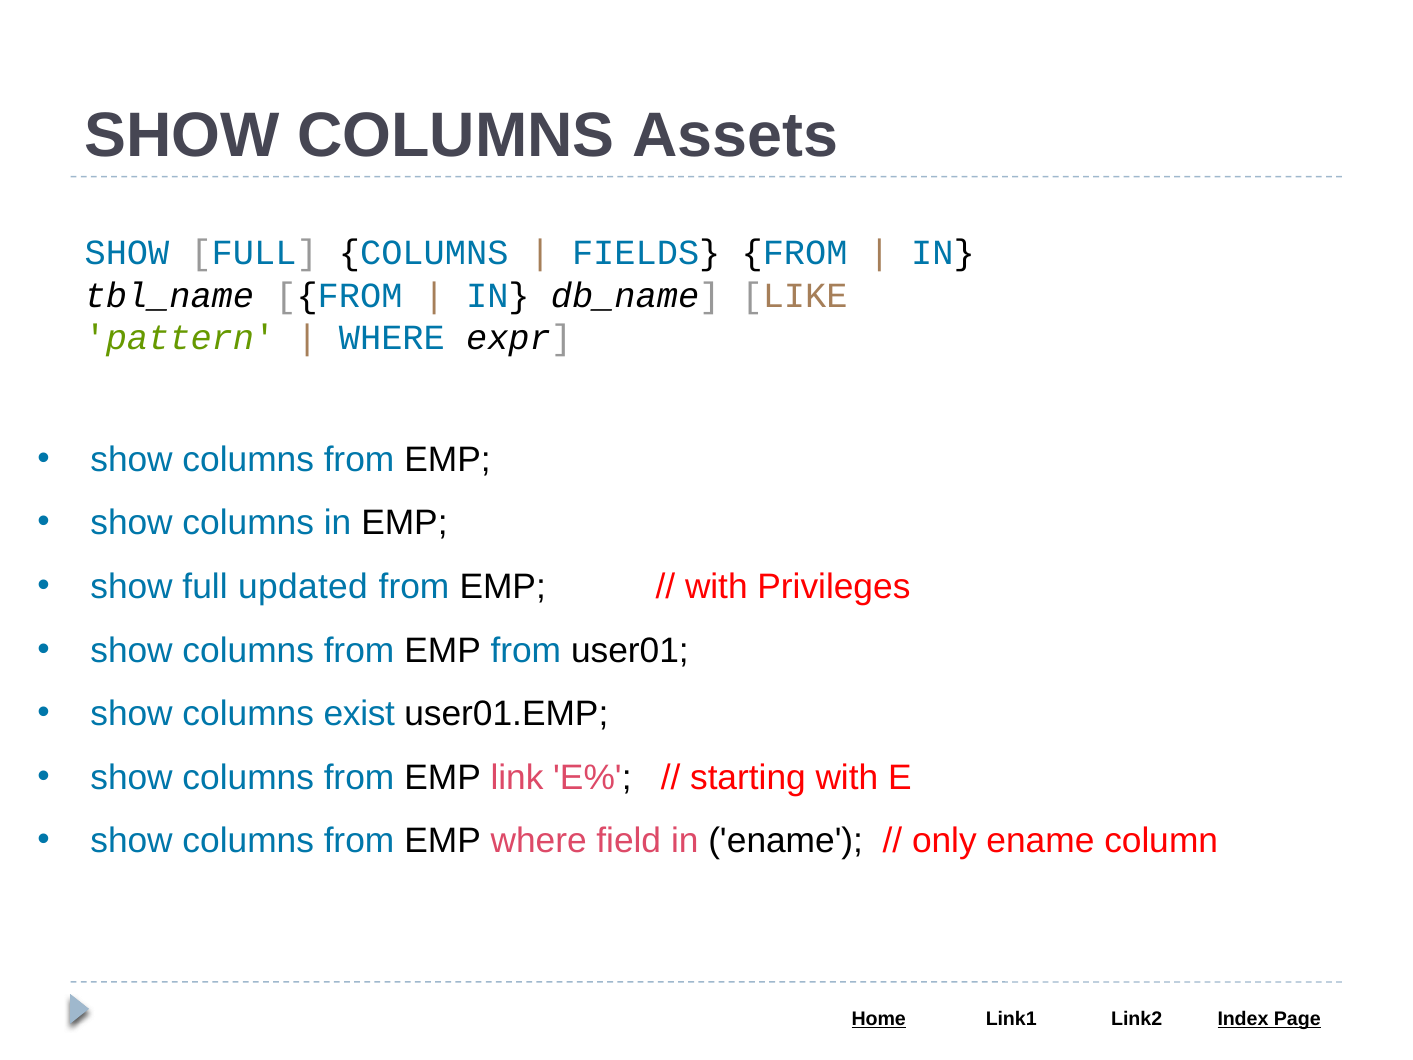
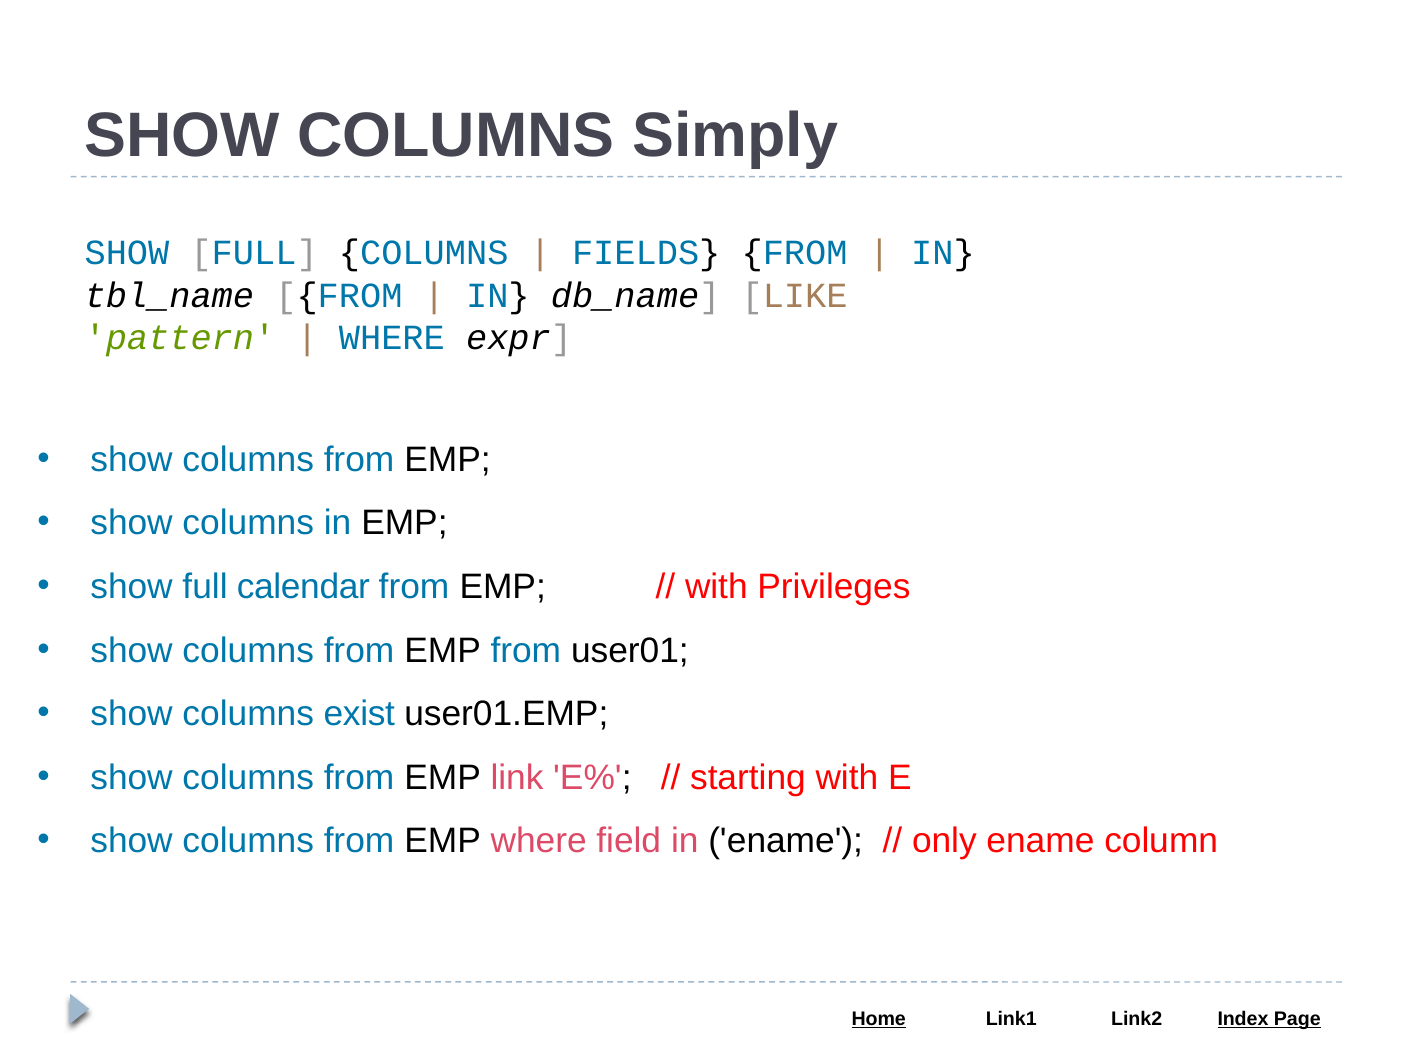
Assets: Assets -> Simply
updated: updated -> calendar
